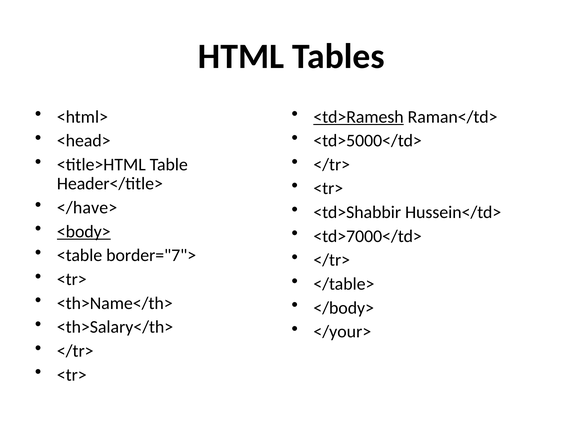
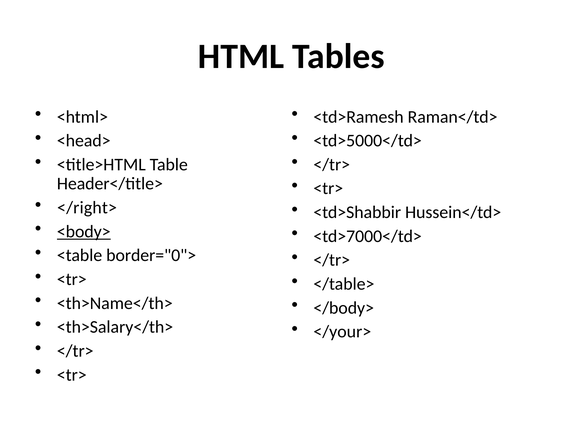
<td>Ramesh underline: present -> none
</have>: </have> -> </right>
border="7">: border="7"> -> border="0">
